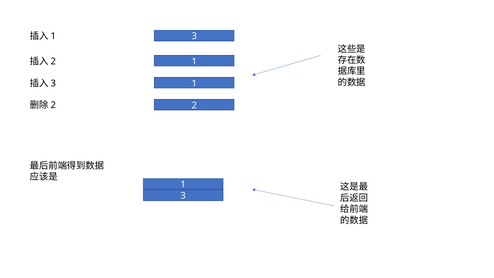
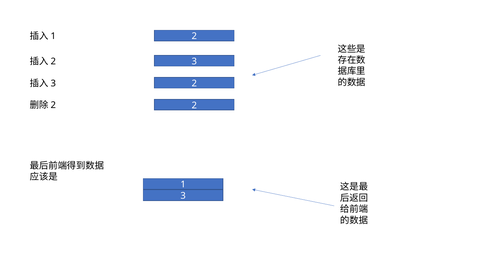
3 at (194, 36): 3 -> 2
1 at (194, 61): 1 -> 3
1 at (194, 83): 1 -> 2
